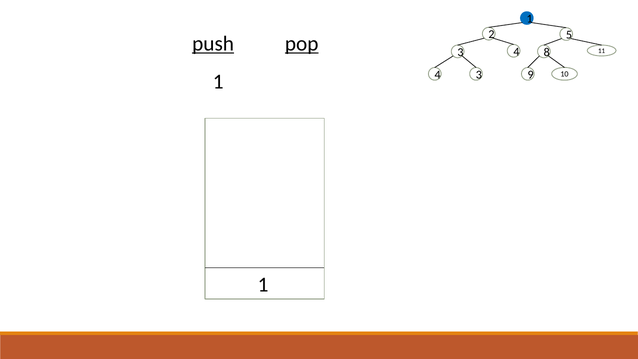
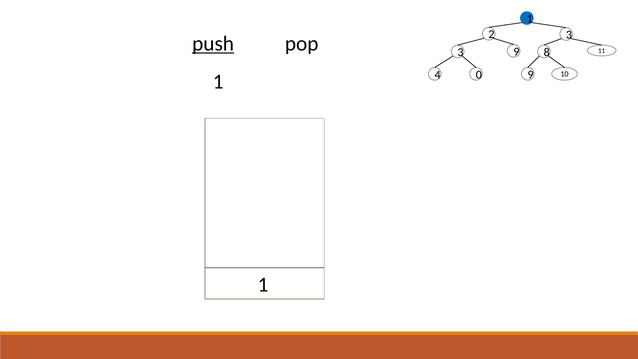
2 5: 5 -> 3
pop underline: present -> none
3 4: 4 -> 9
4 3: 3 -> 0
